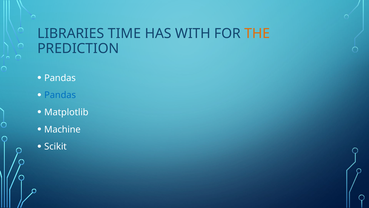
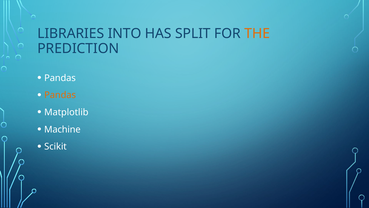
TIME: TIME -> INTO
WITH: WITH -> SPLIT
Pandas at (60, 95) colour: blue -> orange
